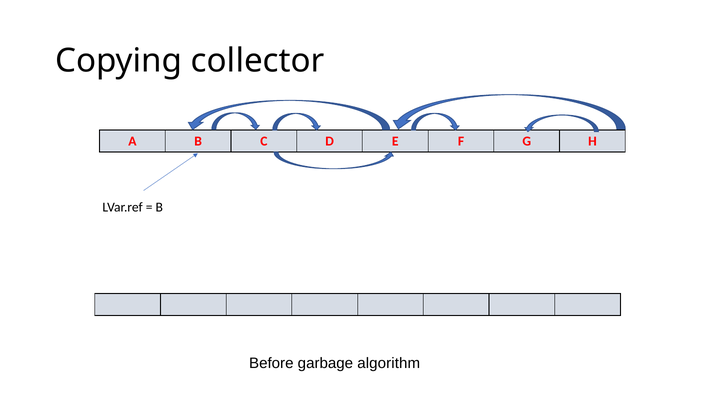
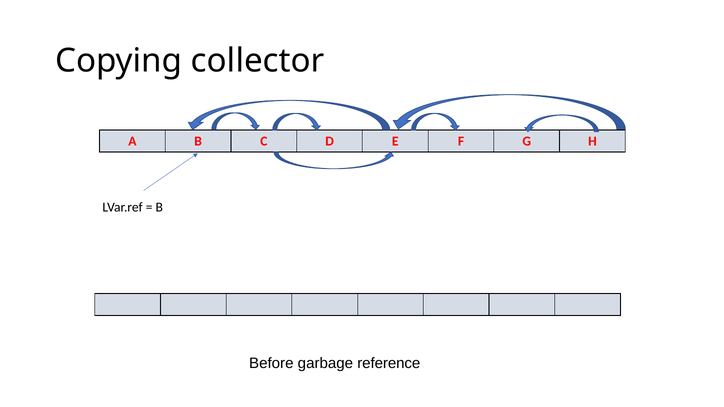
algorithm: algorithm -> reference
